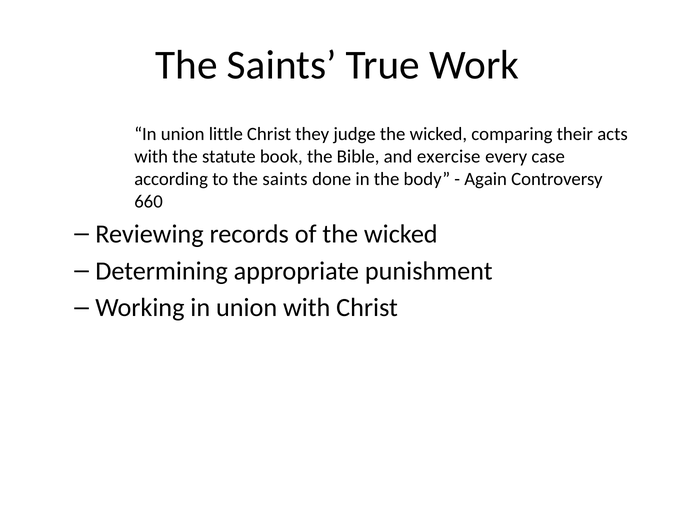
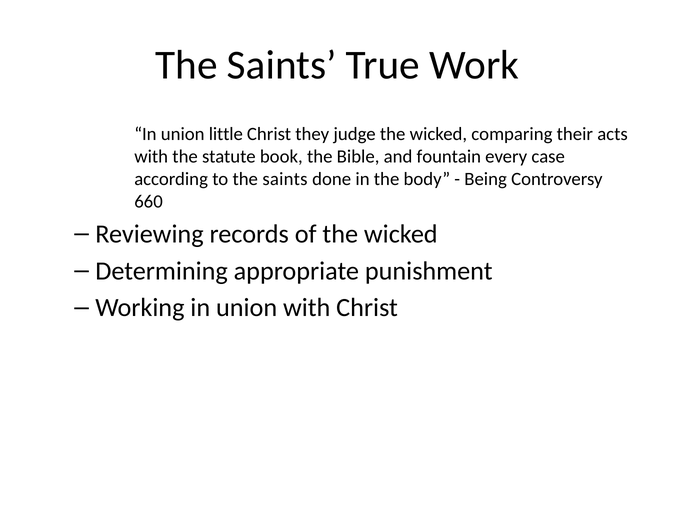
exercise: exercise -> fountain
Again: Again -> Being
